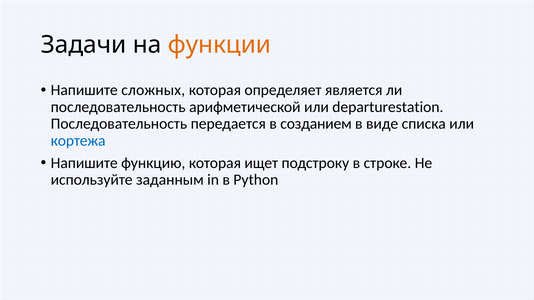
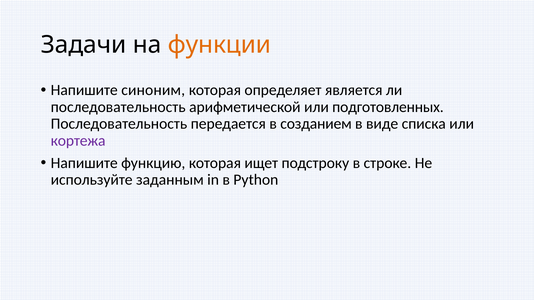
сложных: сложных -> синоним
departurestation: departurestation -> подготовленных
кортежа colour: blue -> purple
